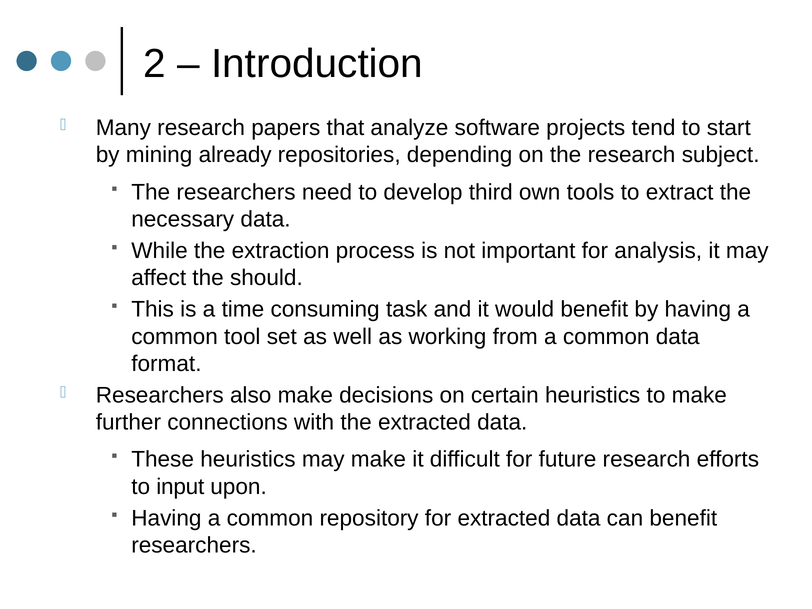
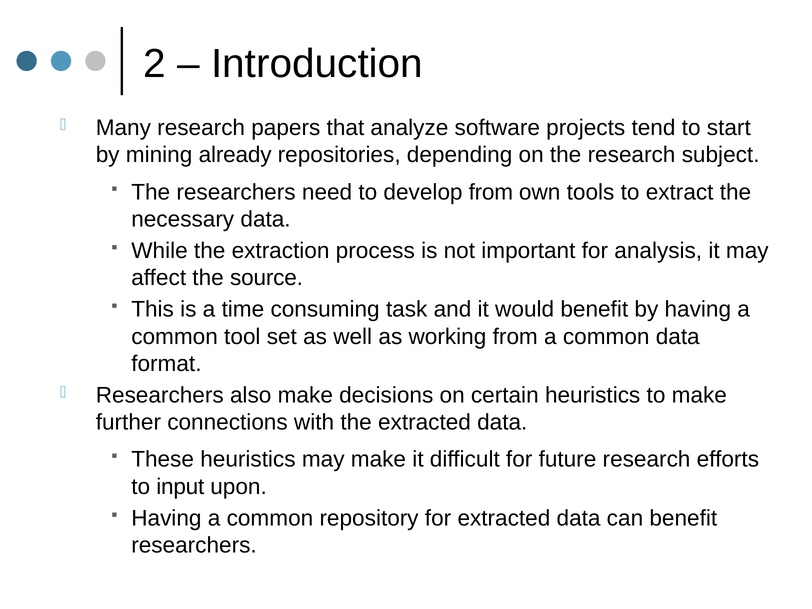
develop third: third -> from
should: should -> source
